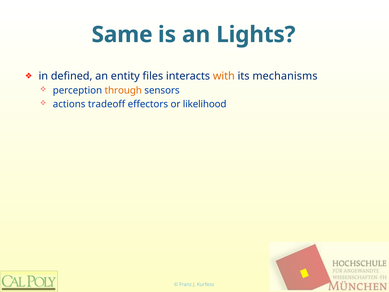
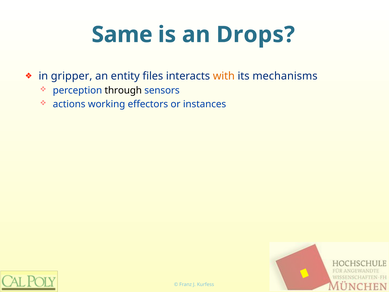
Lights: Lights -> Drops
defined: defined -> gripper
through colour: orange -> black
tradeoff: tradeoff -> working
likelihood: likelihood -> instances
